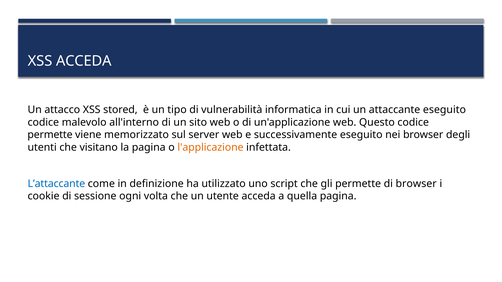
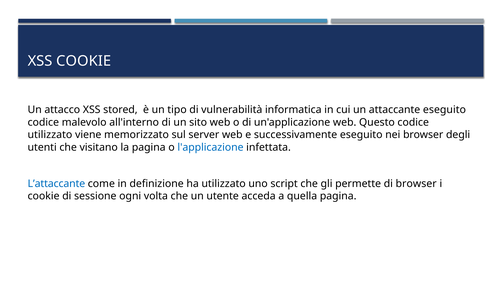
XSS ACCEDA: ACCEDA -> COOKIE
permette at (50, 135): permette -> utilizzato
l'applicazione colour: orange -> blue
